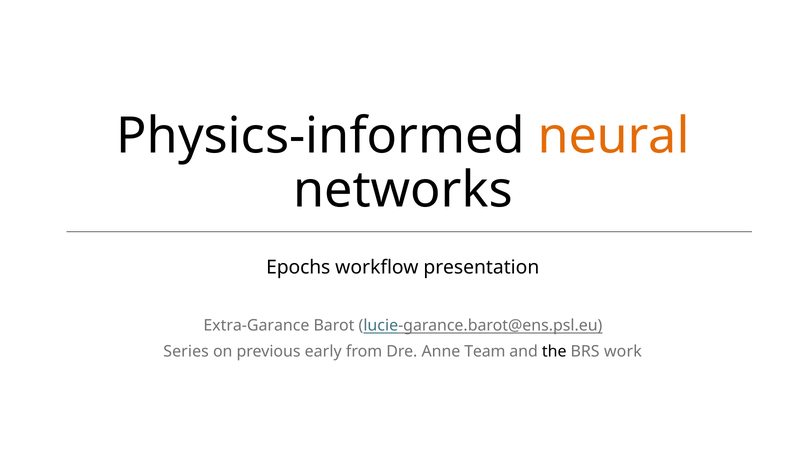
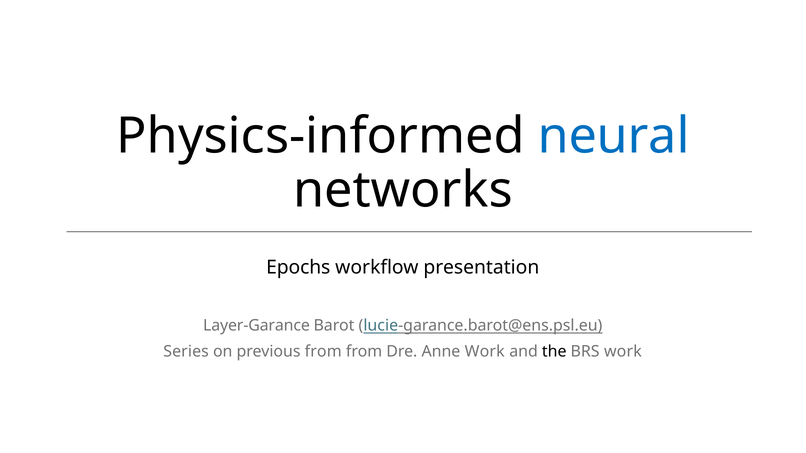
neural colour: orange -> blue
Extra-Garance: Extra-Garance -> Layer-Garance
previous early: early -> from
Anne Team: Team -> Work
